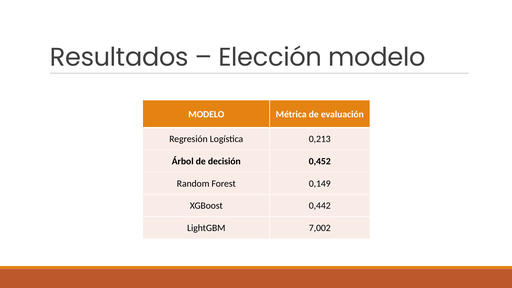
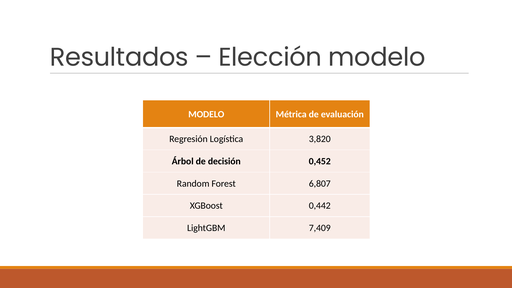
0,213: 0,213 -> 3,820
0,149: 0,149 -> 6,807
7,002: 7,002 -> 7,409
